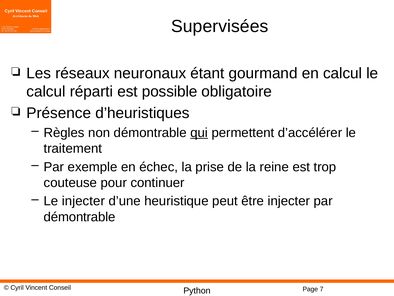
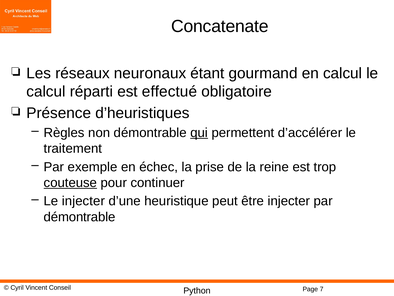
Supervisées: Supervisées -> Concatenate
possible: possible -> effectué
couteuse underline: none -> present
